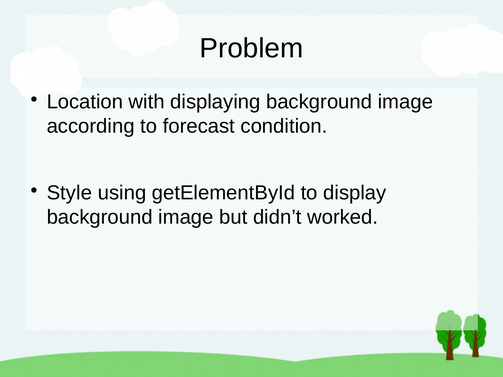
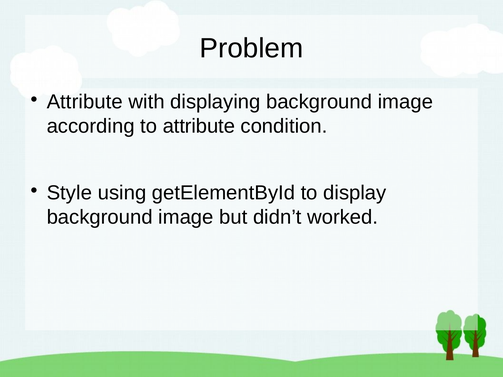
Location at (85, 102): Location -> Attribute
to forecast: forecast -> attribute
